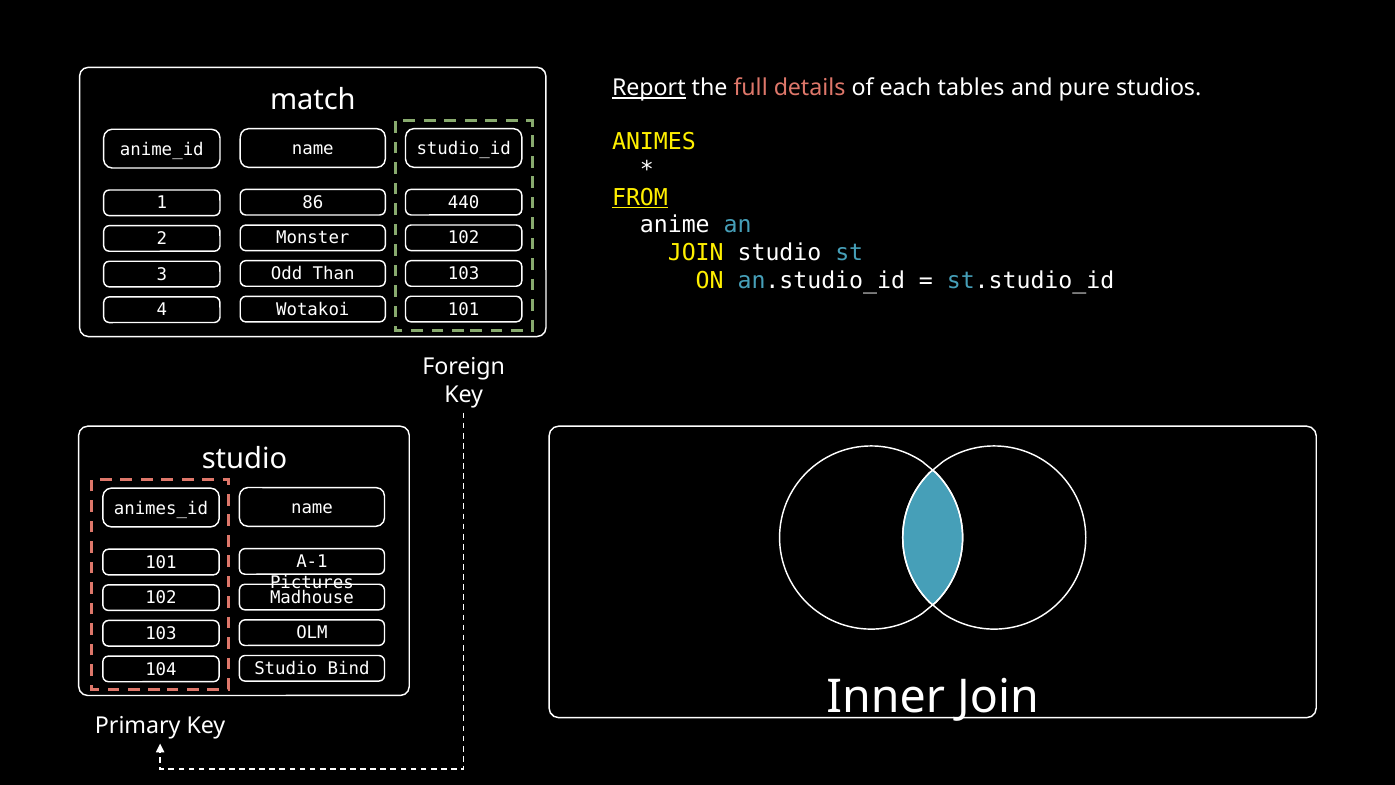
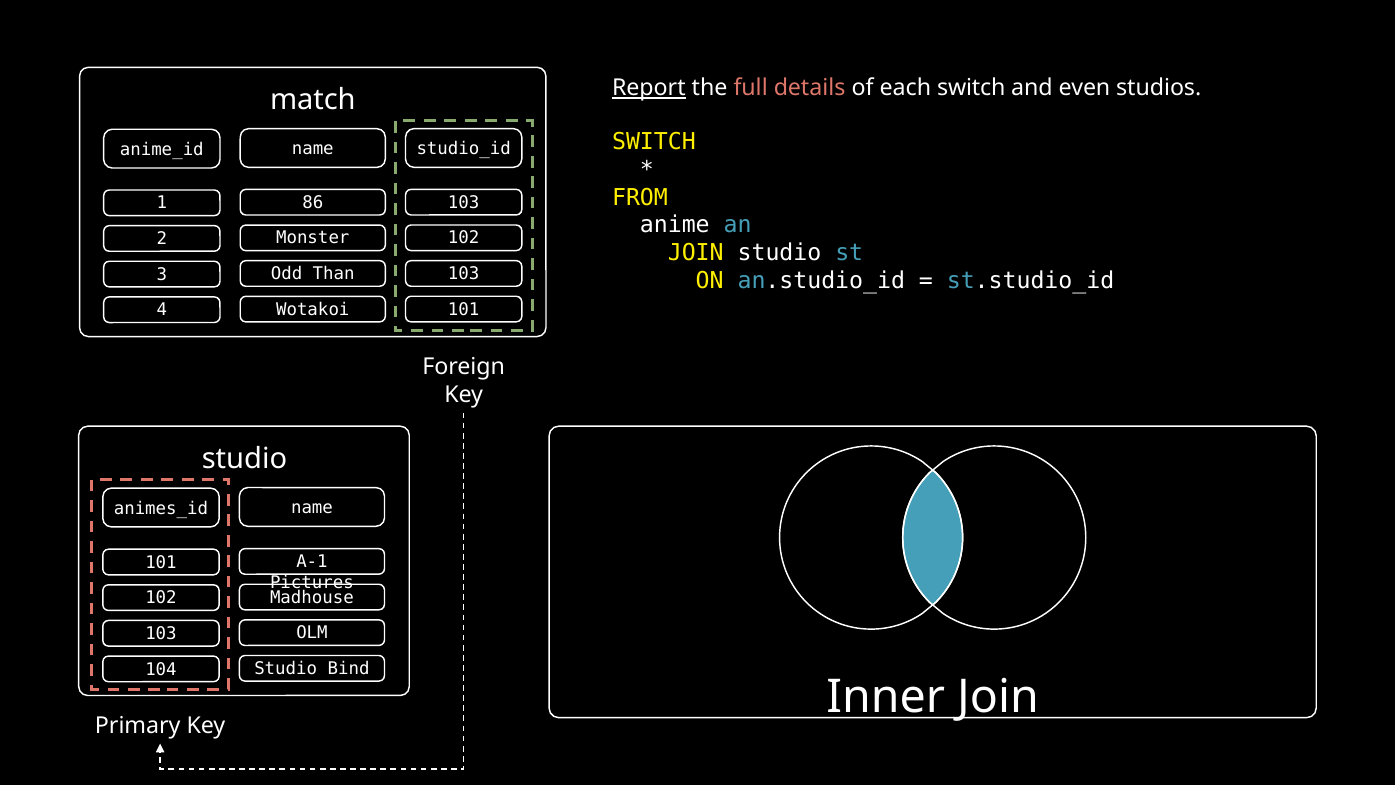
each tables: tables -> switch
pure: pure -> even
ANIMES at (654, 141): ANIMES -> SWITCH
FROM underline: present -> none
1 440: 440 -> 103
